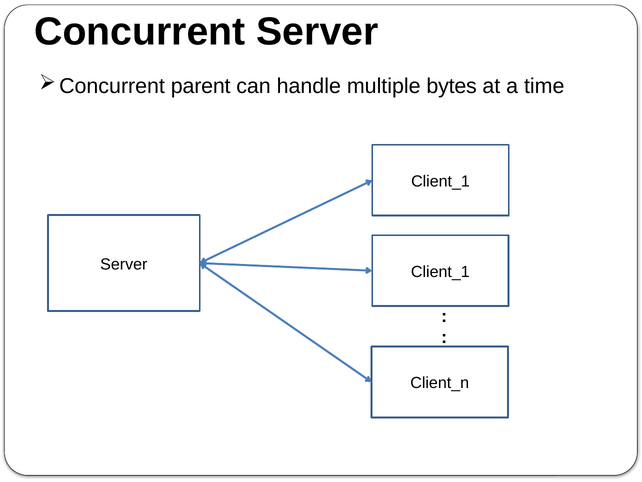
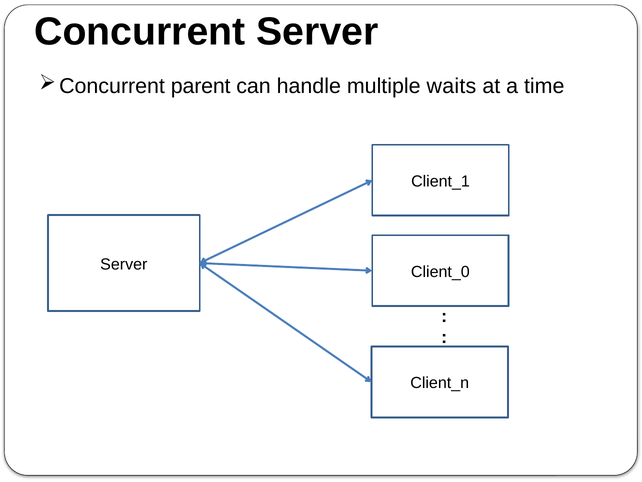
bytes: bytes -> waits
Client_1 at (440, 272): Client_1 -> Client_0
